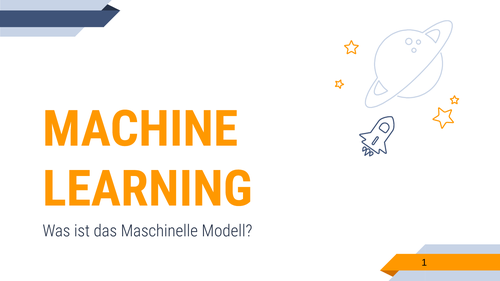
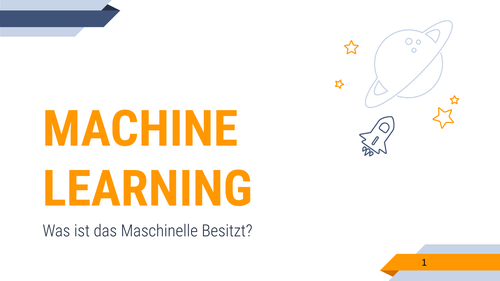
Modell: Modell -> Besitzt
